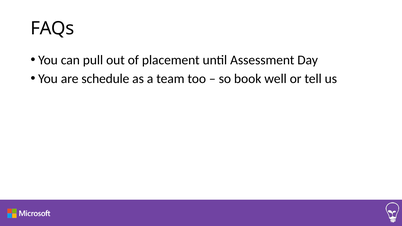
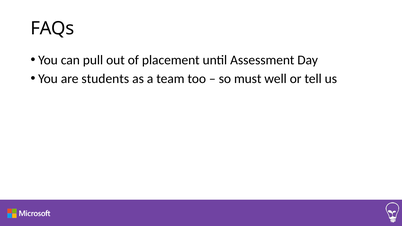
schedule: schedule -> students
book: book -> must
